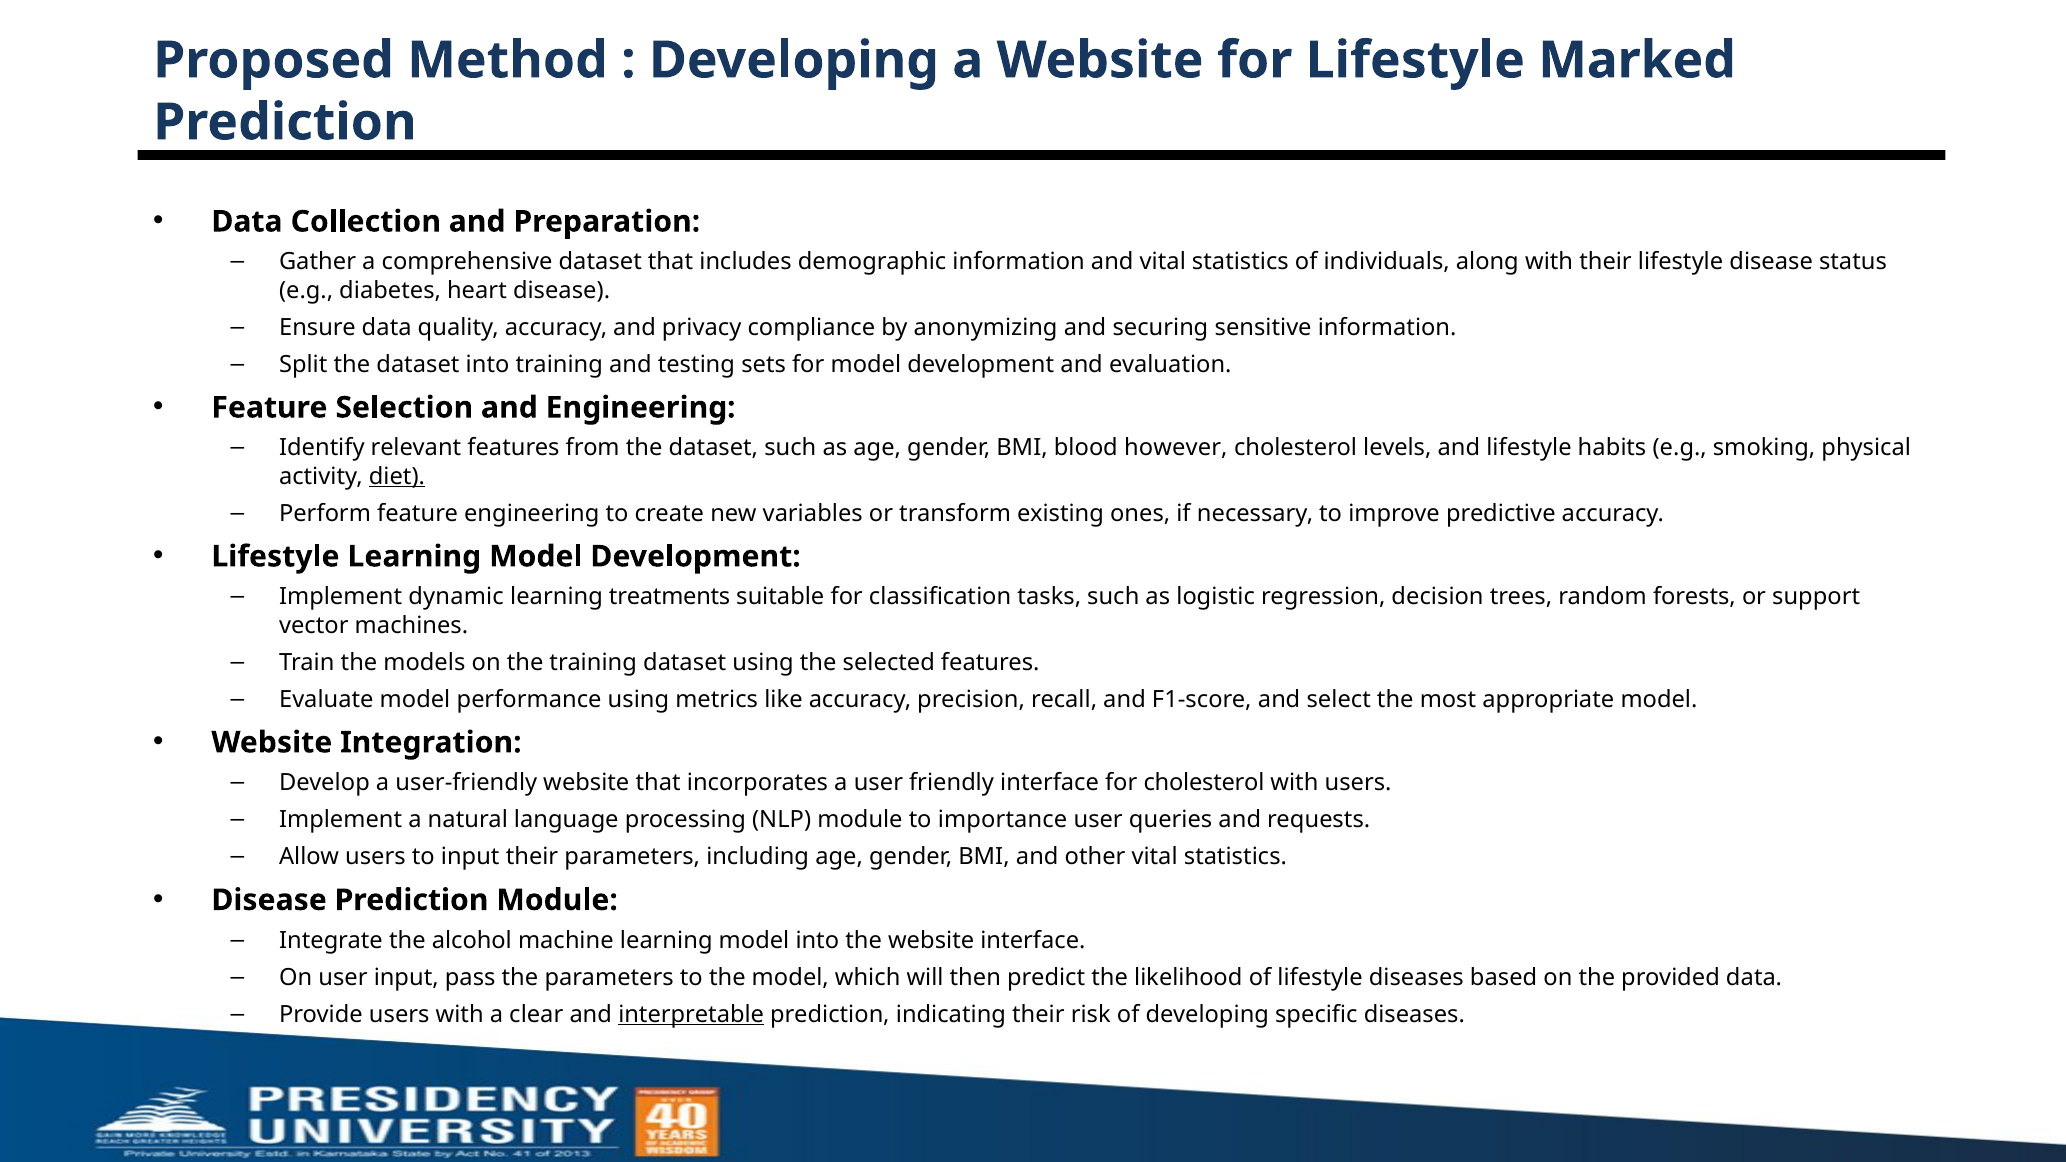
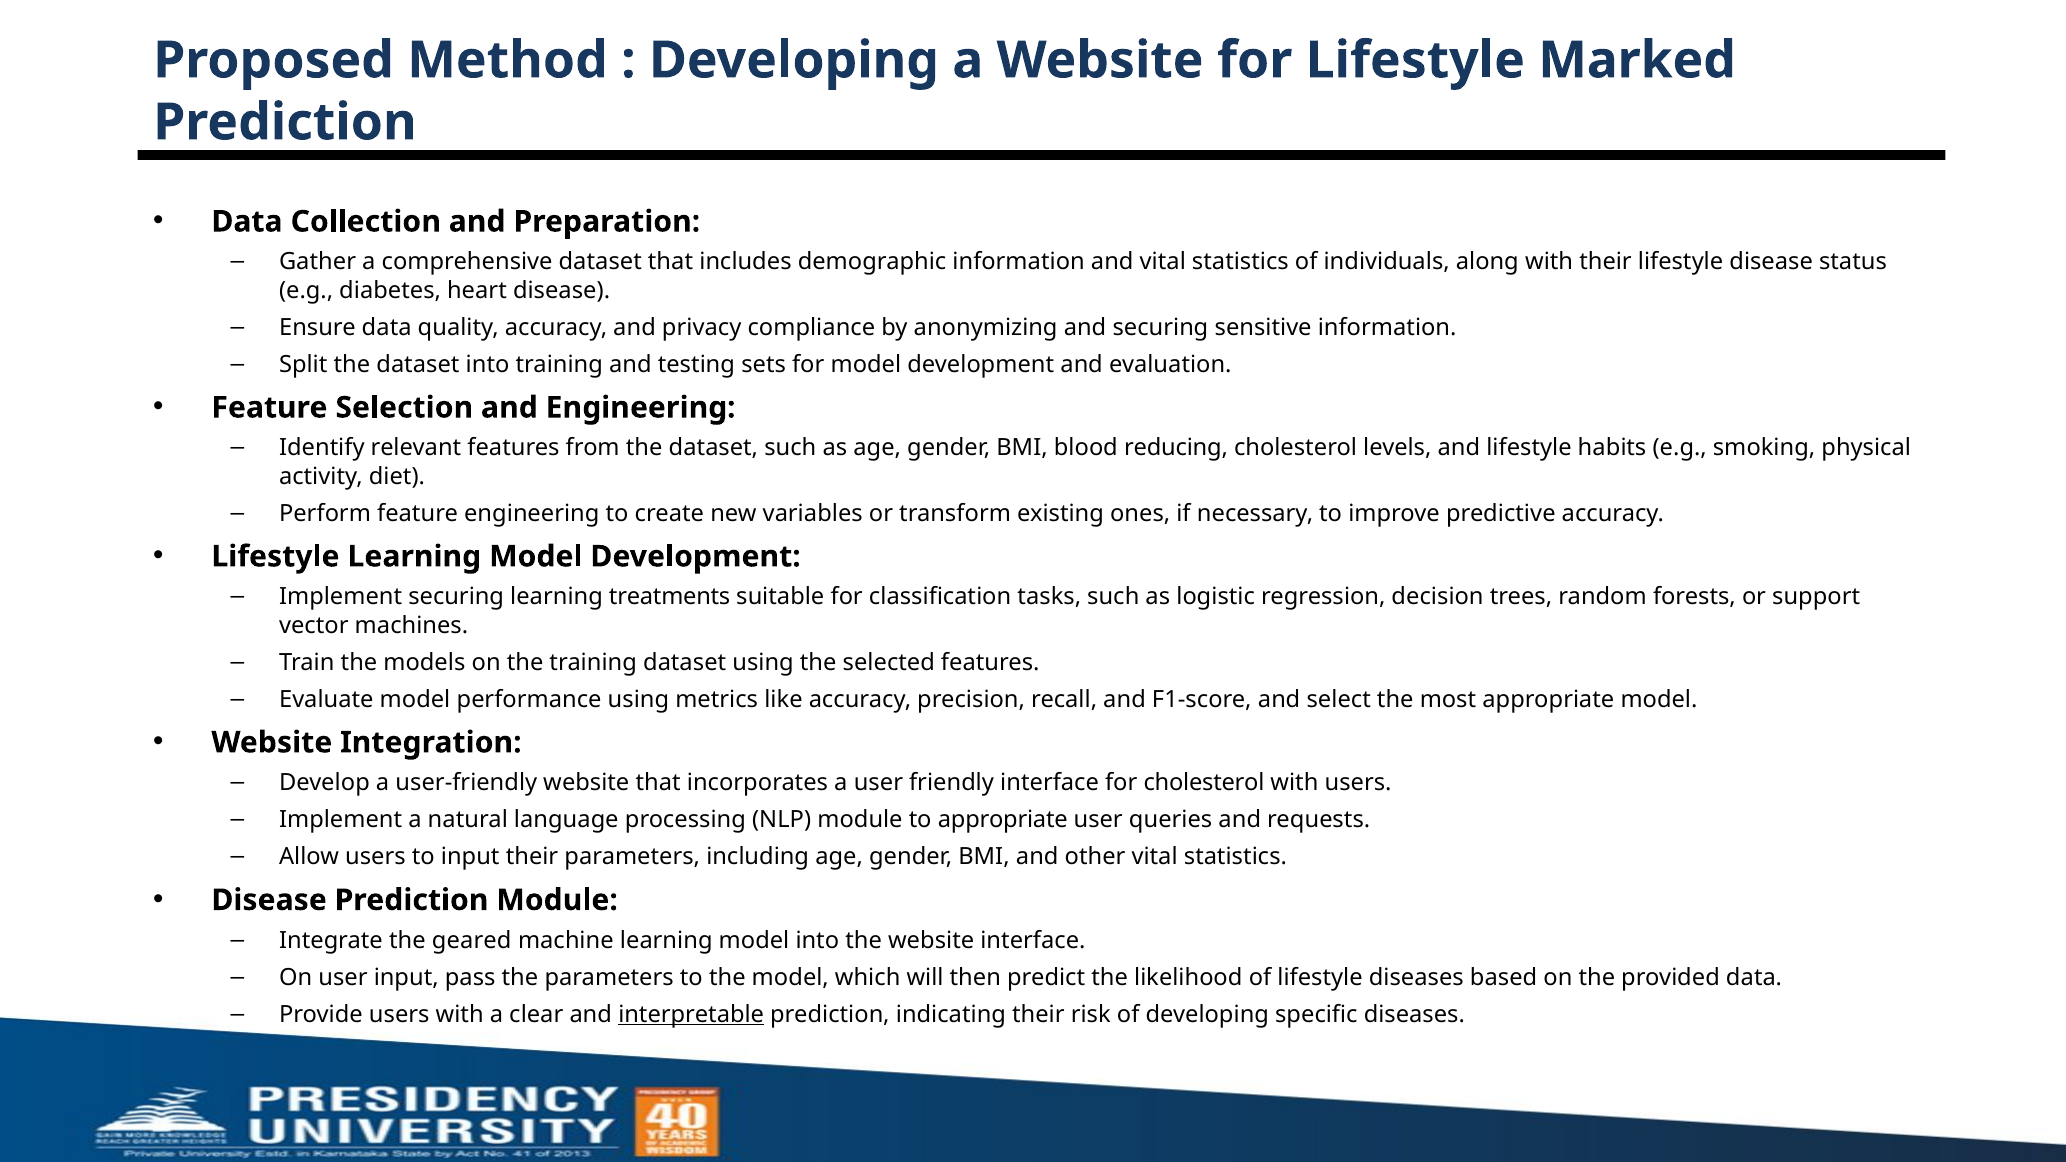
however: however -> reducing
diet underline: present -> none
Implement dynamic: dynamic -> securing
to importance: importance -> appropriate
alcohol: alcohol -> geared
